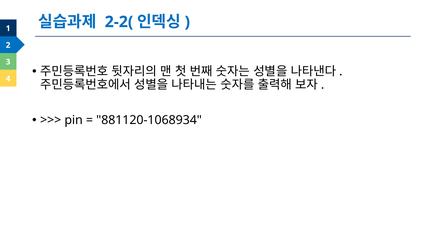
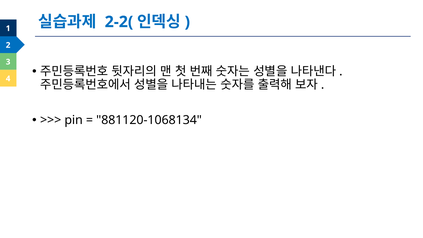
881120-1068934: 881120-1068934 -> 881120-1068134
